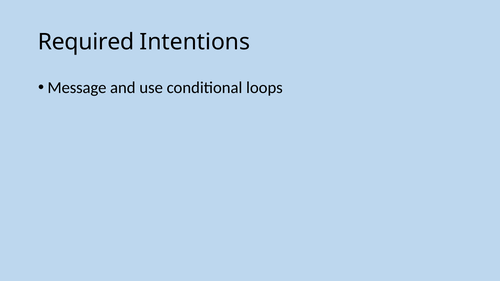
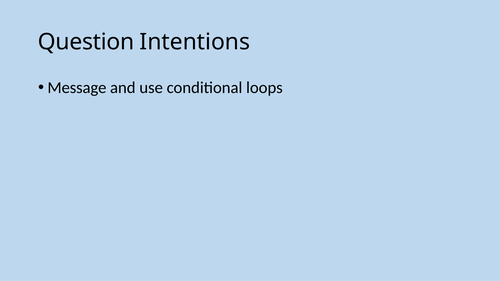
Required: Required -> Question
